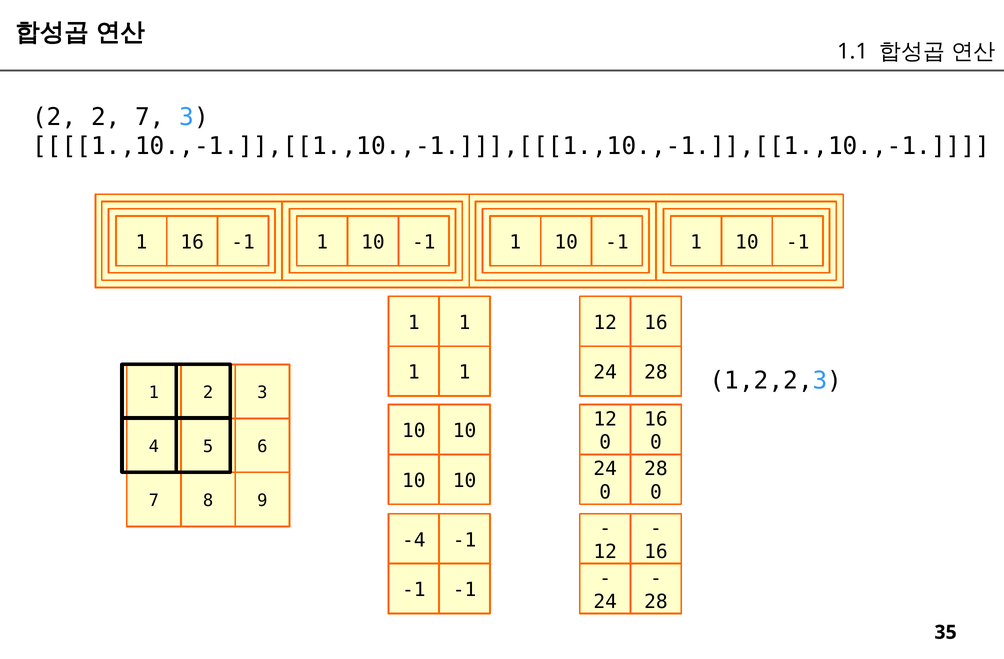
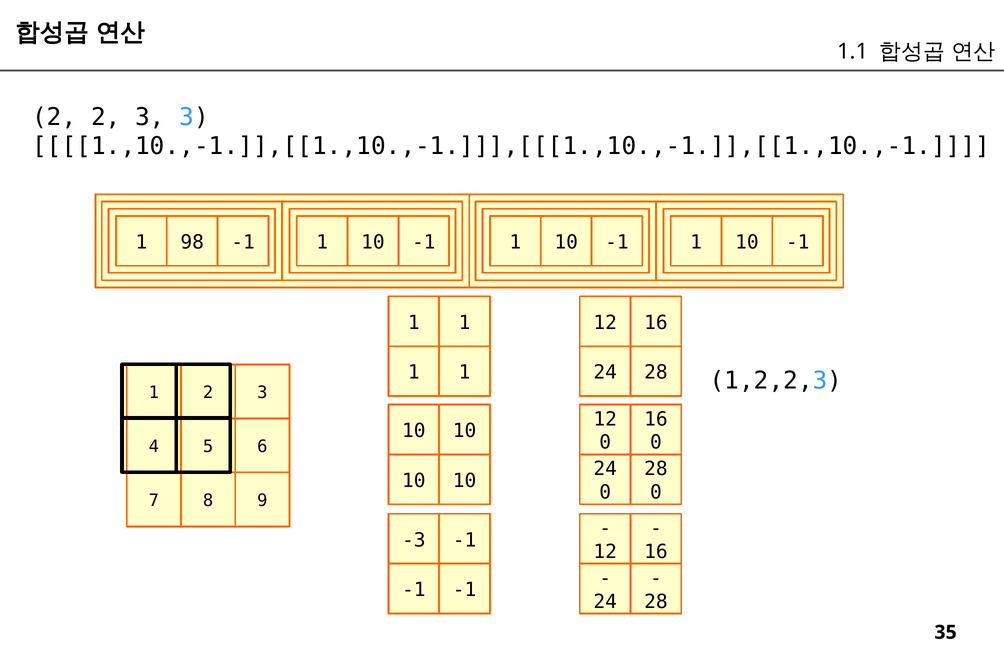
2 2 7: 7 -> 3
1 16: 16 -> 98
-4: -4 -> -3
